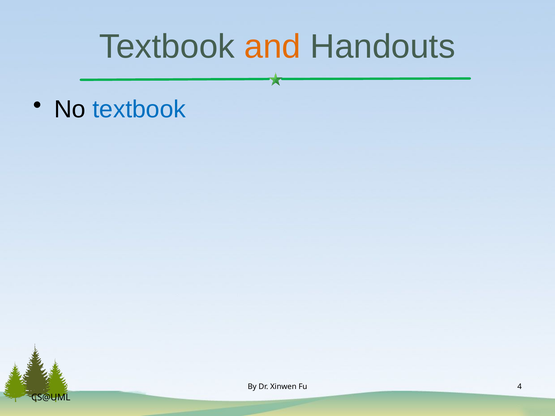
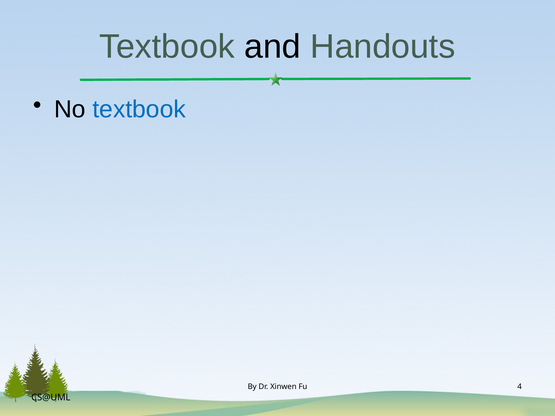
and colour: orange -> black
